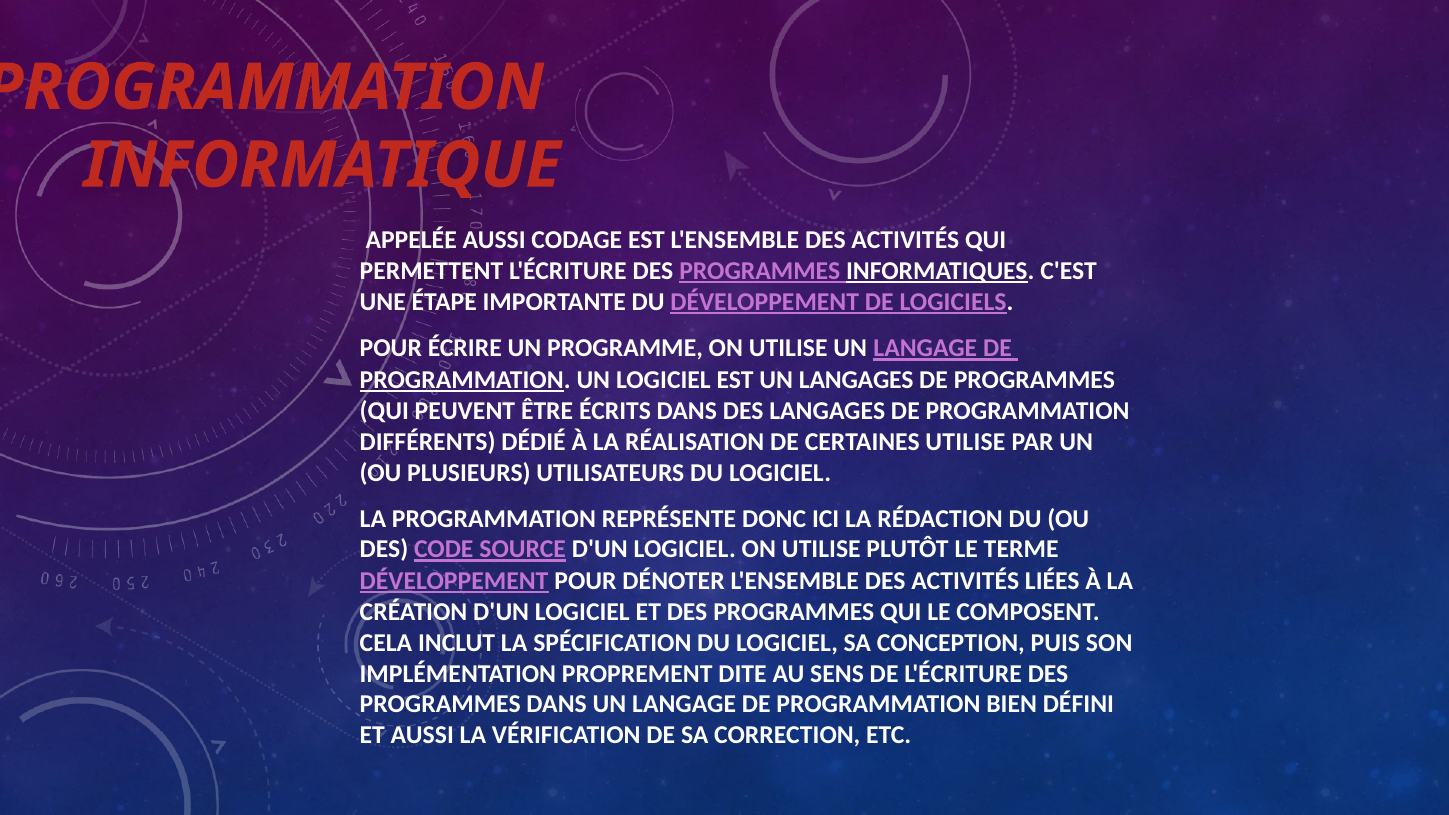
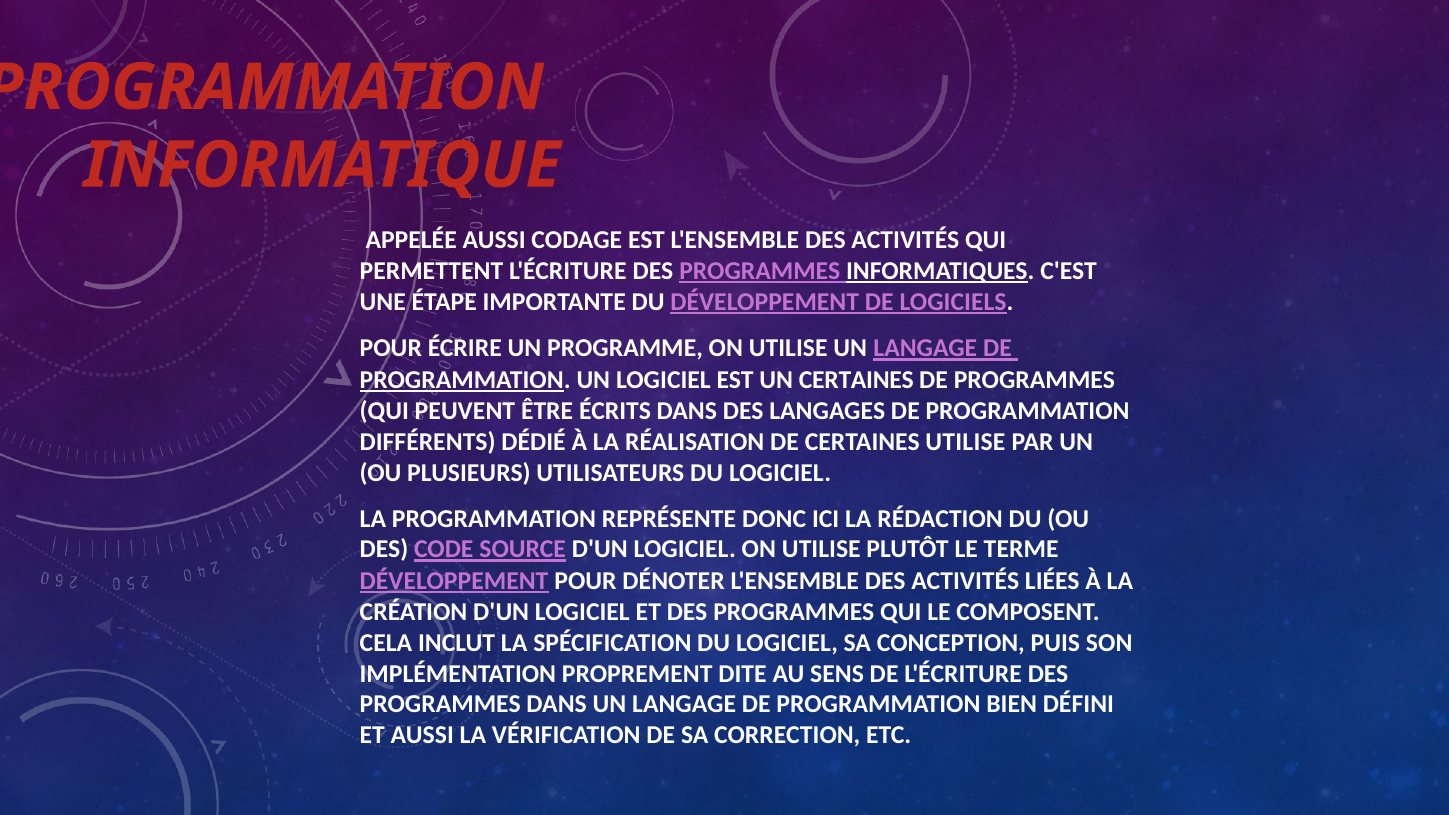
UN LANGAGES: LANGAGES -> CERTAINES
